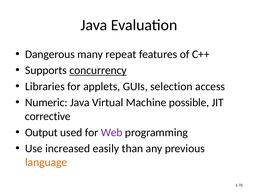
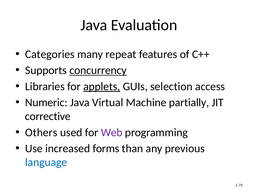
Dangerous: Dangerous -> Categories
applets underline: none -> present
possible: possible -> partially
Output: Output -> Others
easily: easily -> forms
language colour: orange -> blue
